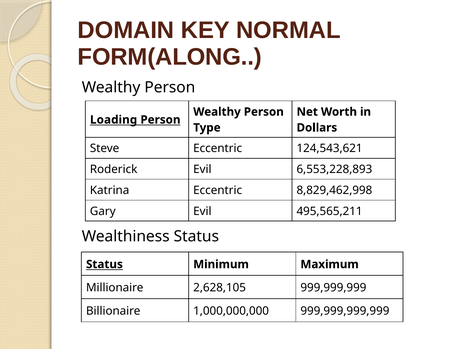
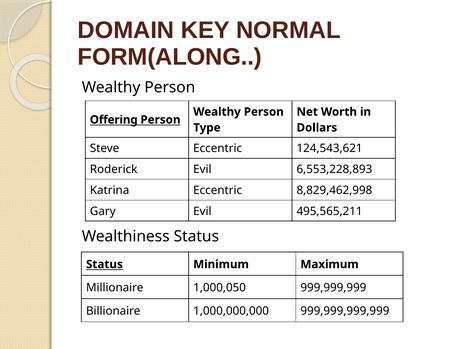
Loading: Loading -> Offering
2,628,105: 2,628,105 -> 1,000,050
